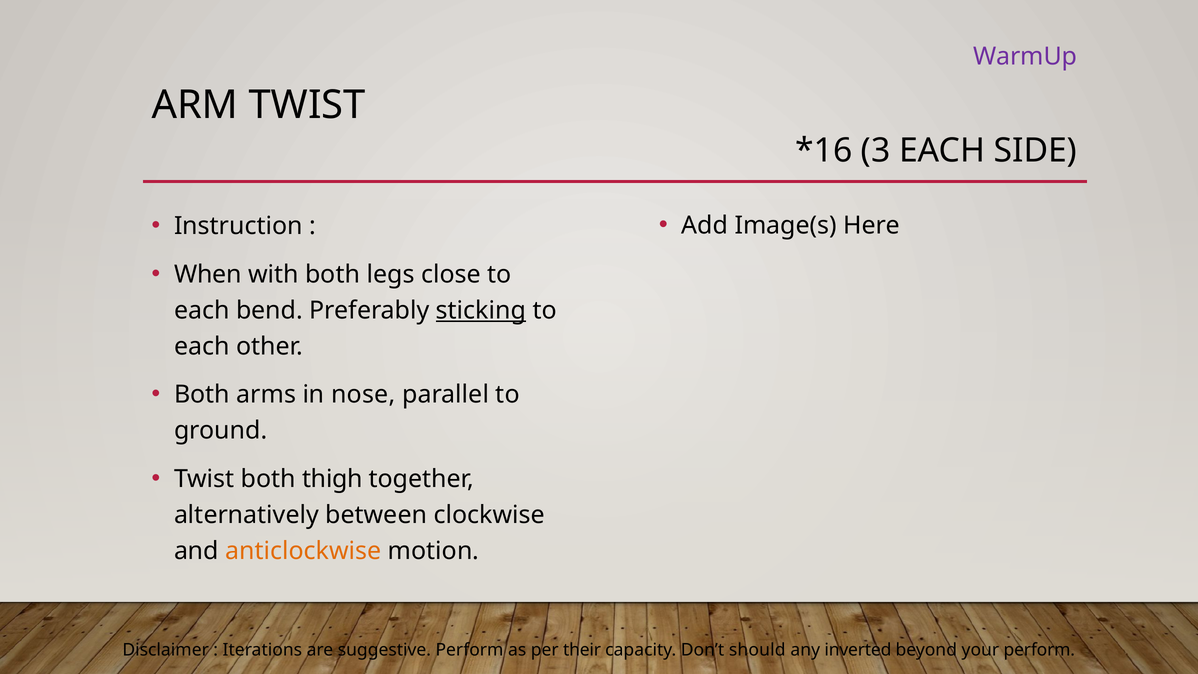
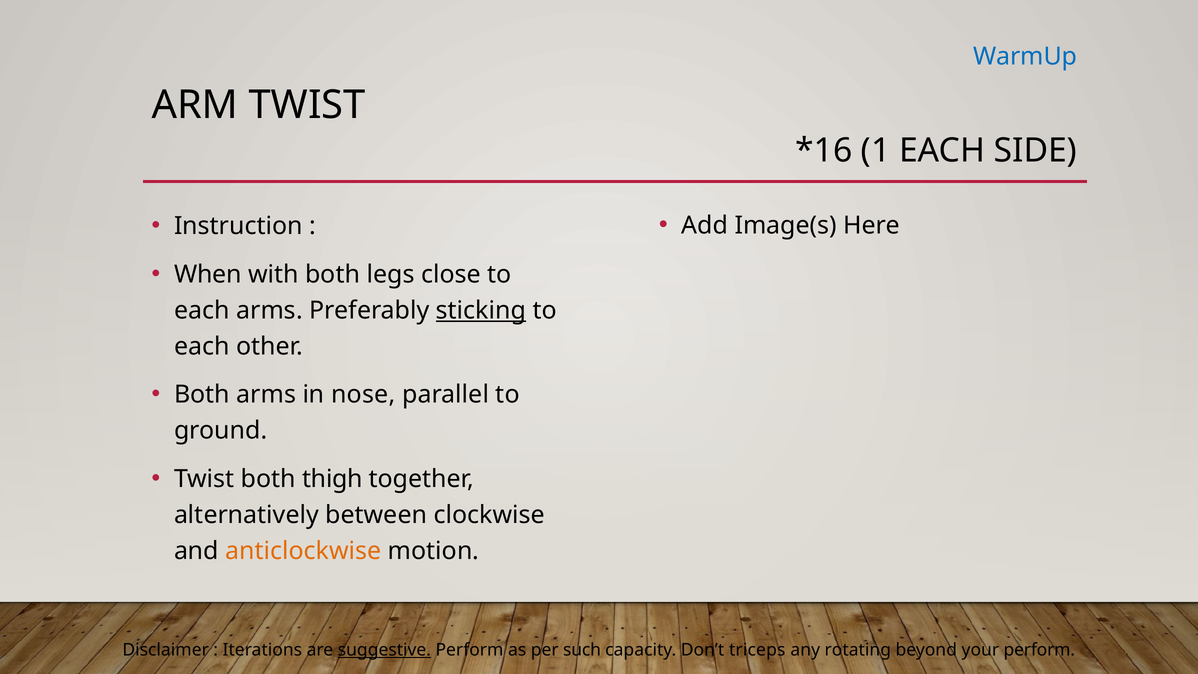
WarmUp colour: purple -> blue
3: 3 -> 1
each bend: bend -> arms
suggestive underline: none -> present
their: their -> such
should: should -> triceps
inverted: inverted -> rotating
